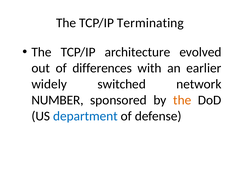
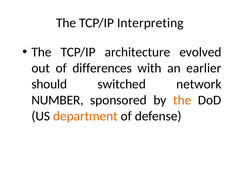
Terminating: Terminating -> Interpreting
widely: widely -> should
department colour: blue -> orange
